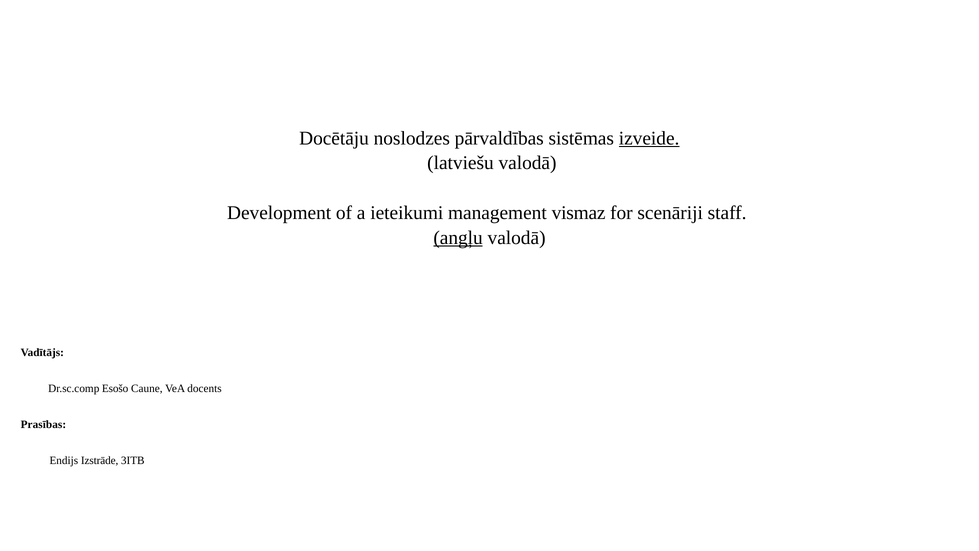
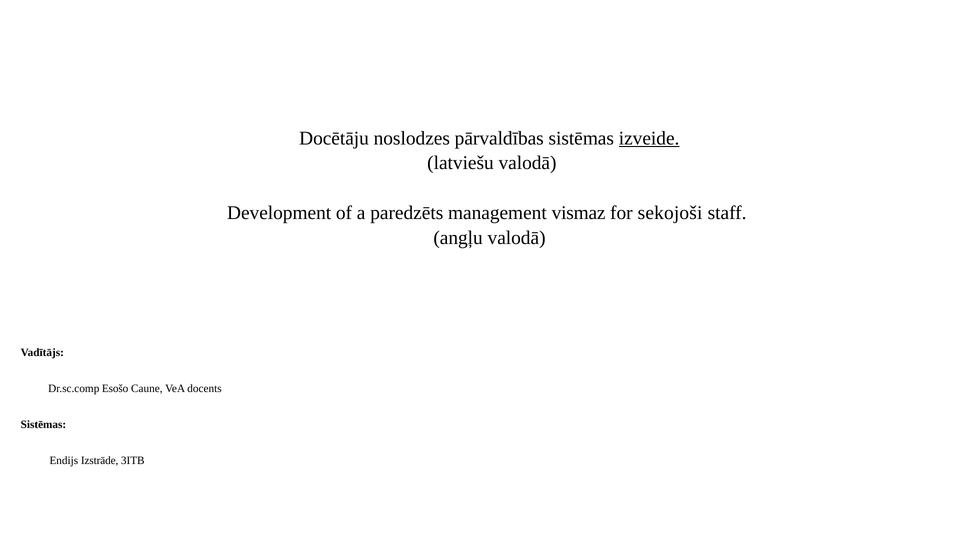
ieteikumi: ieteikumi -> paredzēts
scenāriji: scenāriji -> sekojoši
angļu underline: present -> none
Prasības at (43, 424): Prasības -> Sistēmas
